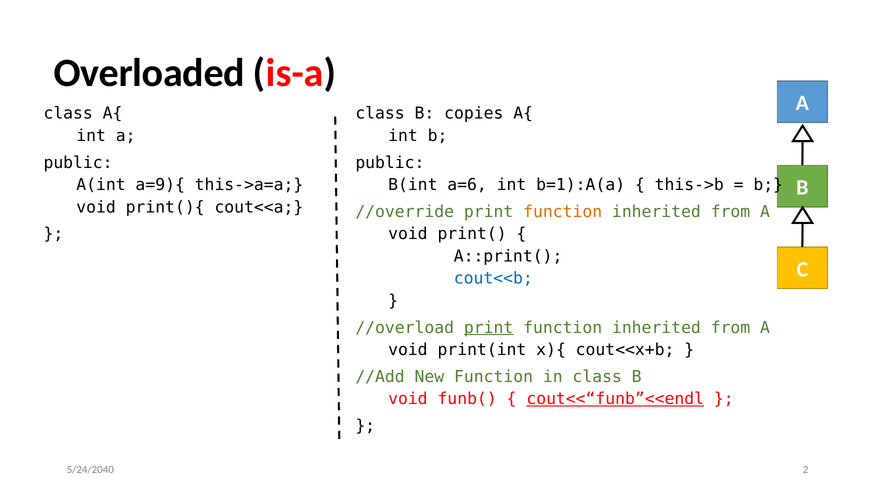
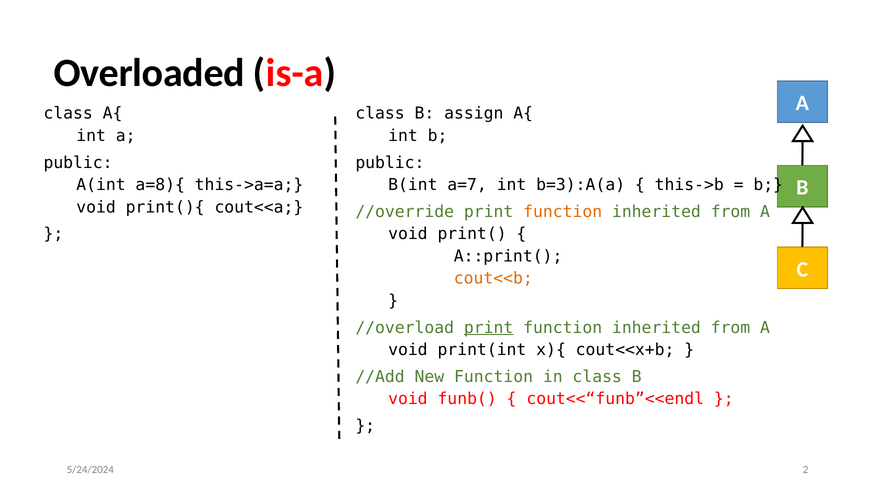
copies: copies -> assign
a=9){: a=9){ -> a=8){
a=6: a=6 -> a=7
b=1):A(a: b=1):A(a -> b=3):A(a
cout<<b colour: blue -> orange
cout<<“funb”<<endl underline: present -> none
5/24/2040: 5/24/2040 -> 5/24/2024
